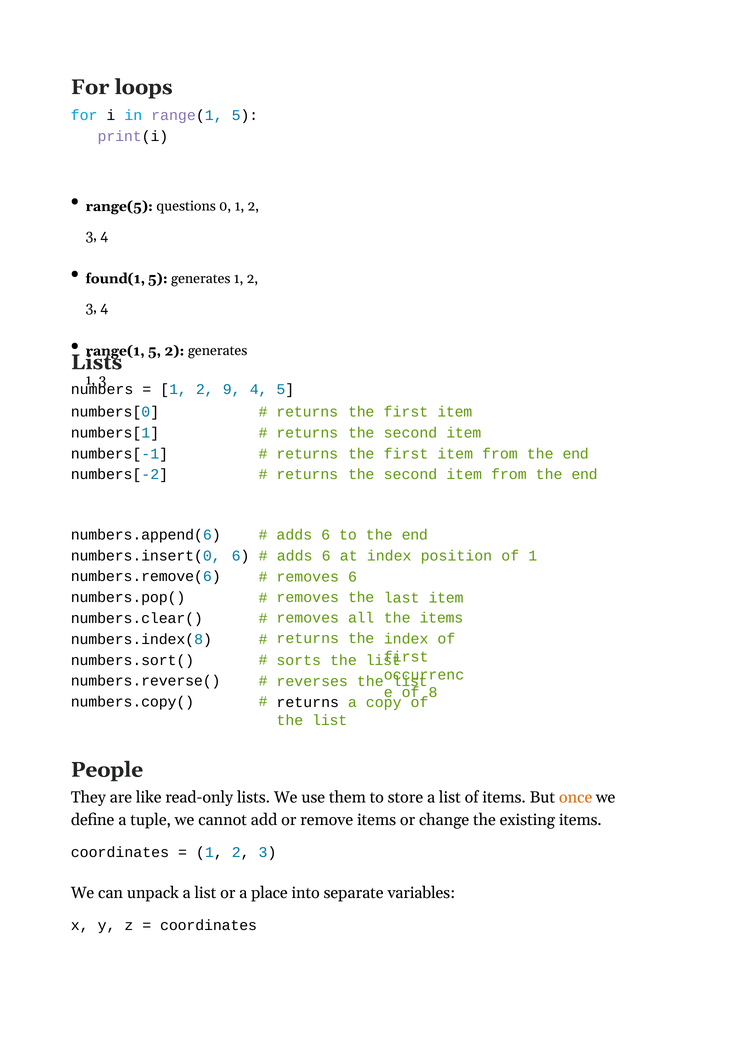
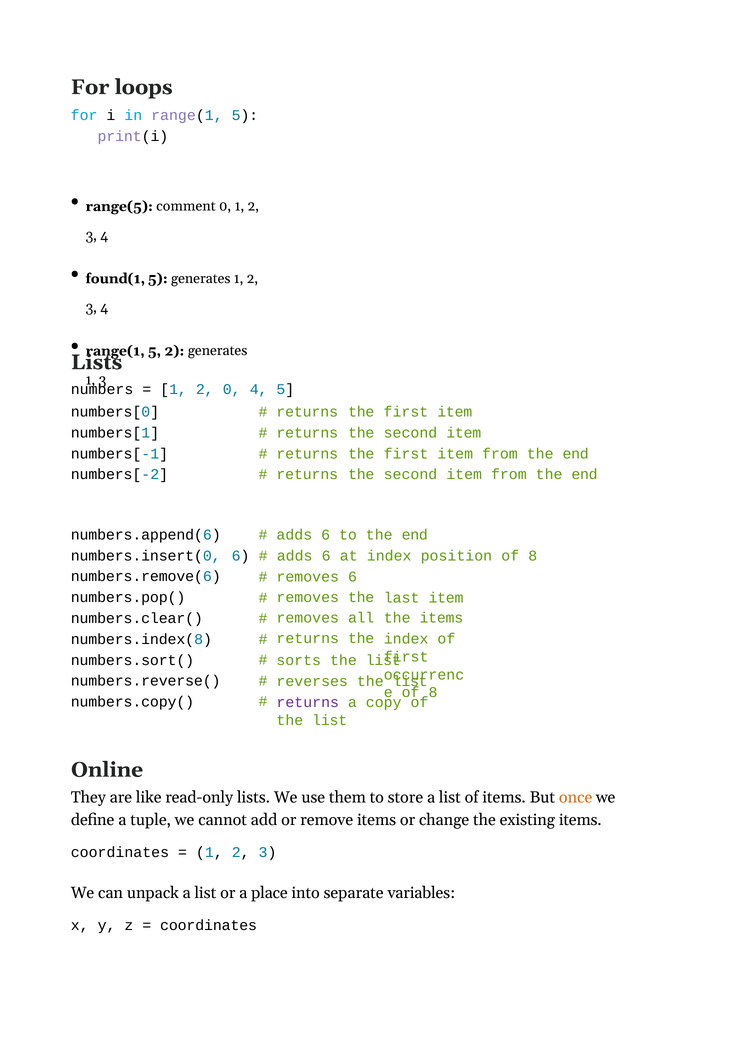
questions: questions -> comment
2 9: 9 -> 0
position of 1: 1 -> 8
returns at (308, 703) colour: black -> purple
People: People -> Online
